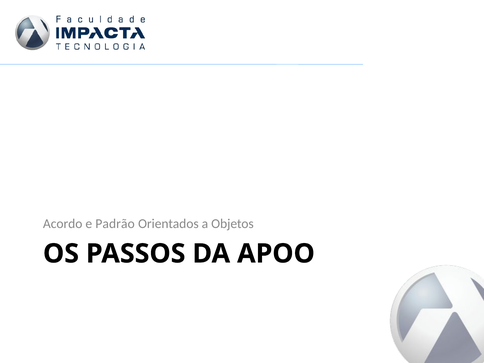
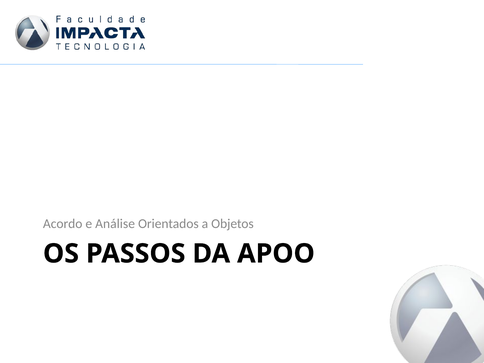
Padrão: Padrão -> Análise
